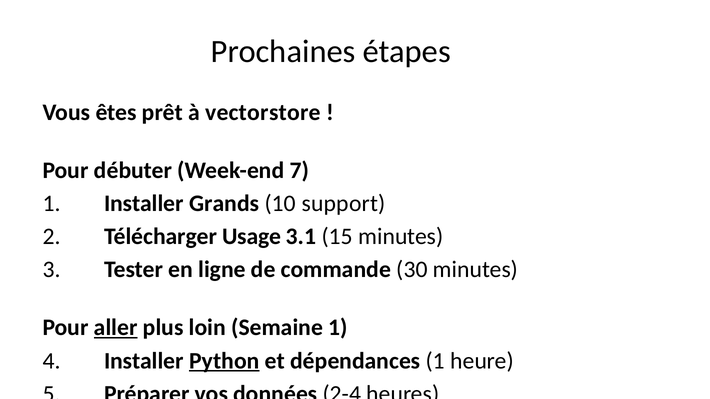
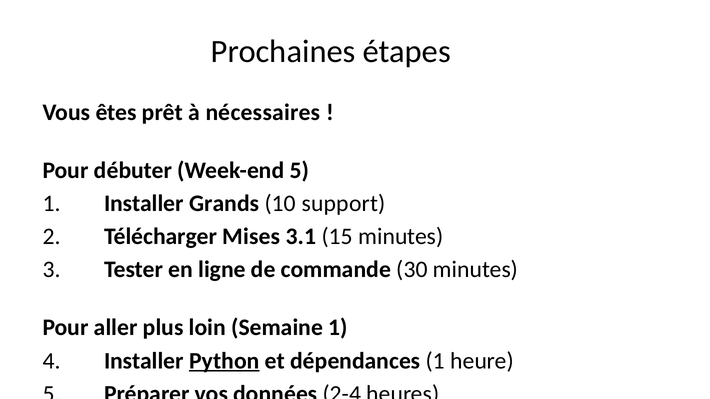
vectorstore: vectorstore -> nécessaires
Week-end 7: 7 -> 5
Usage: Usage -> Mises
aller underline: present -> none
